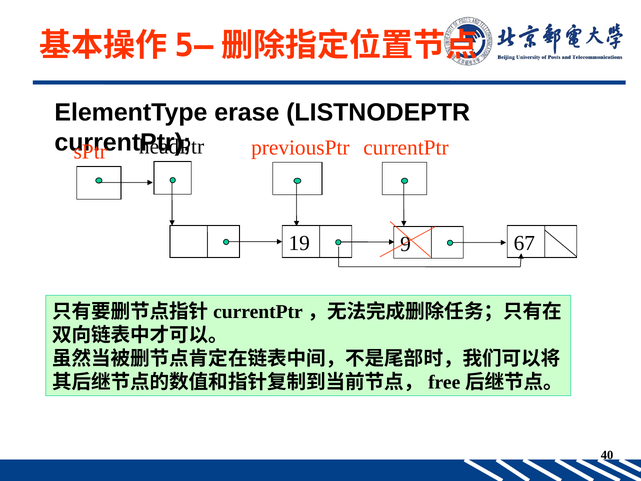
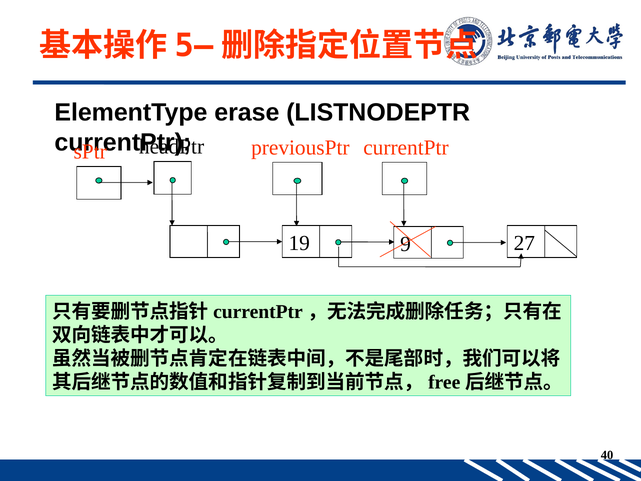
67: 67 -> 27
